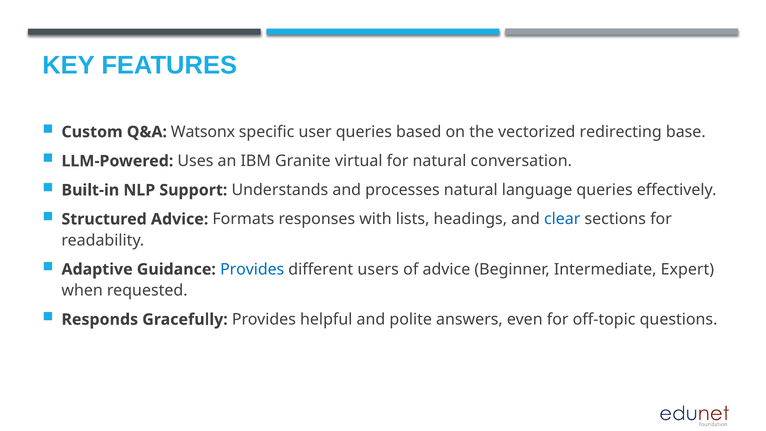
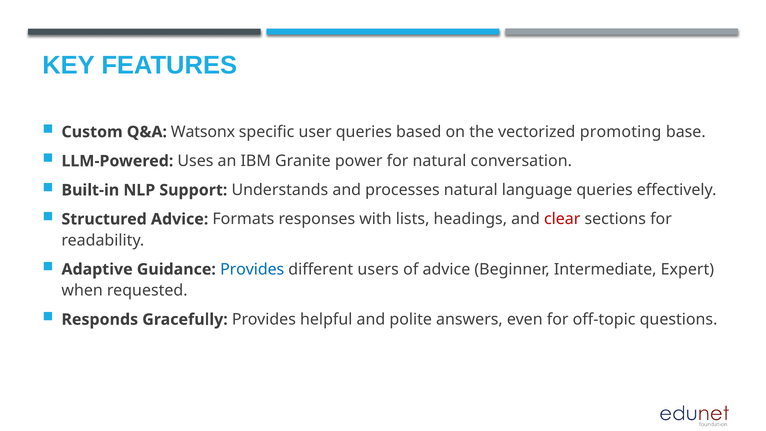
redirecting: redirecting -> promoting
virtual: virtual -> power
clear colour: blue -> red
